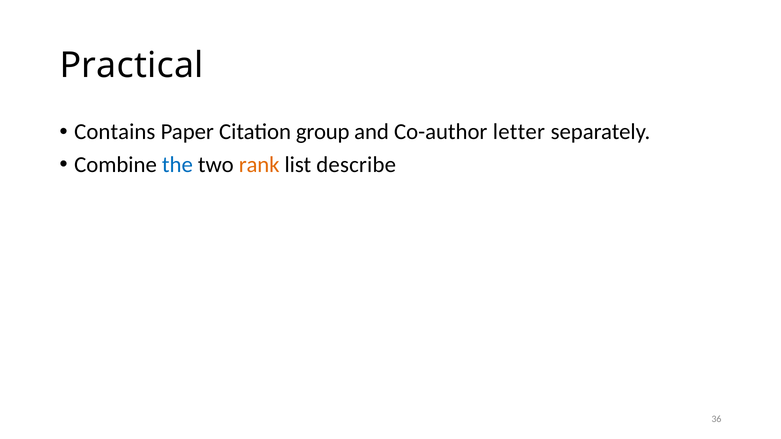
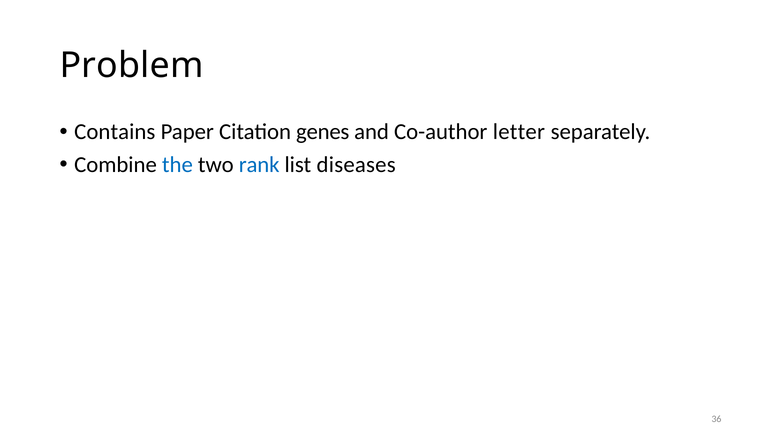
Practical: Practical -> Problem
group: group -> genes
rank colour: orange -> blue
describe: describe -> diseases
